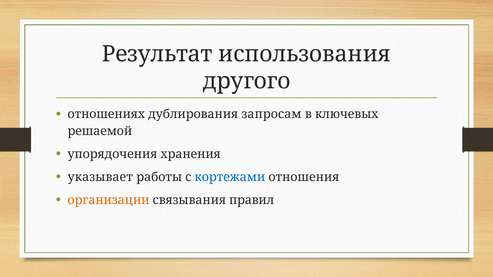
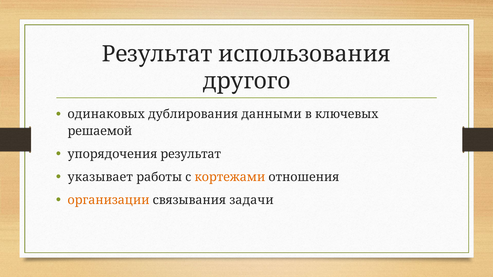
отношениях: отношениях -> одинаковых
запросам: запросам -> данными
упорядочения хранения: хранения -> результат
кортежами colour: blue -> orange
правил: правил -> задачи
